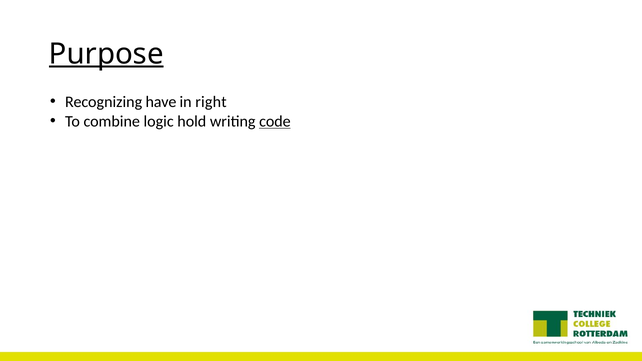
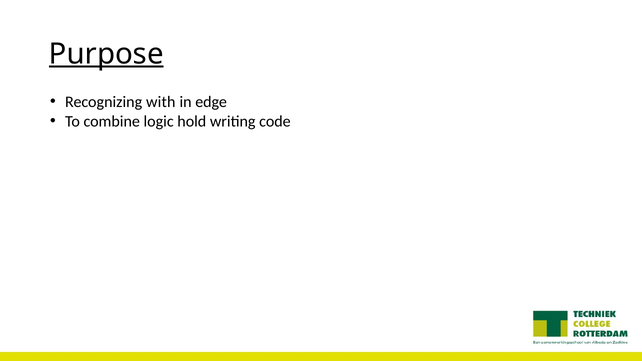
have: have -> with
right: right -> edge
code underline: present -> none
